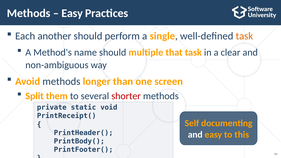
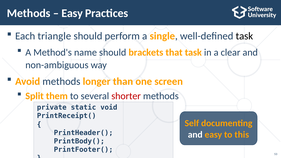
another: another -> triangle
task at (244, 36) colour: orange -> black
multiple: multiple -> brackets
